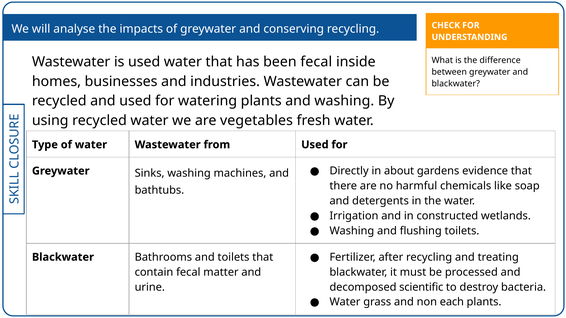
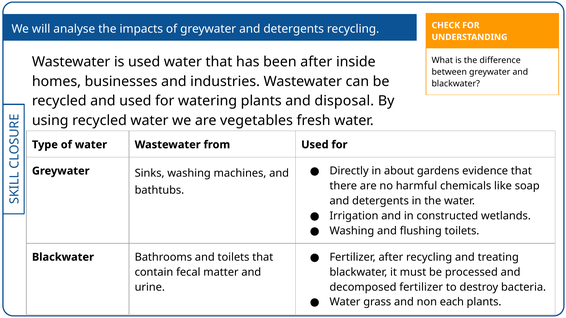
greywater and conserving: conserving -> detergents
been fecal: fecal -> after
and washing: washing -> disposal
decomposed scientific: scientific -> fertilizer
